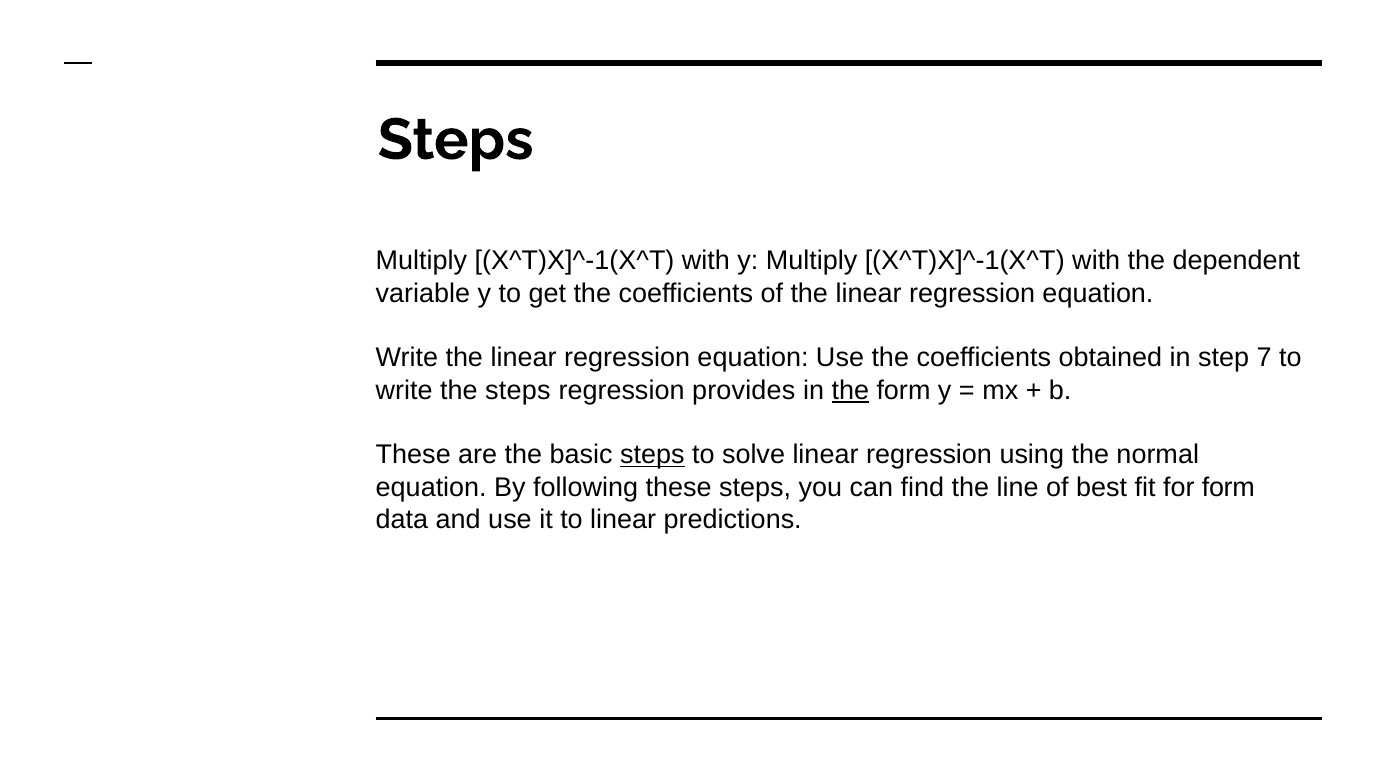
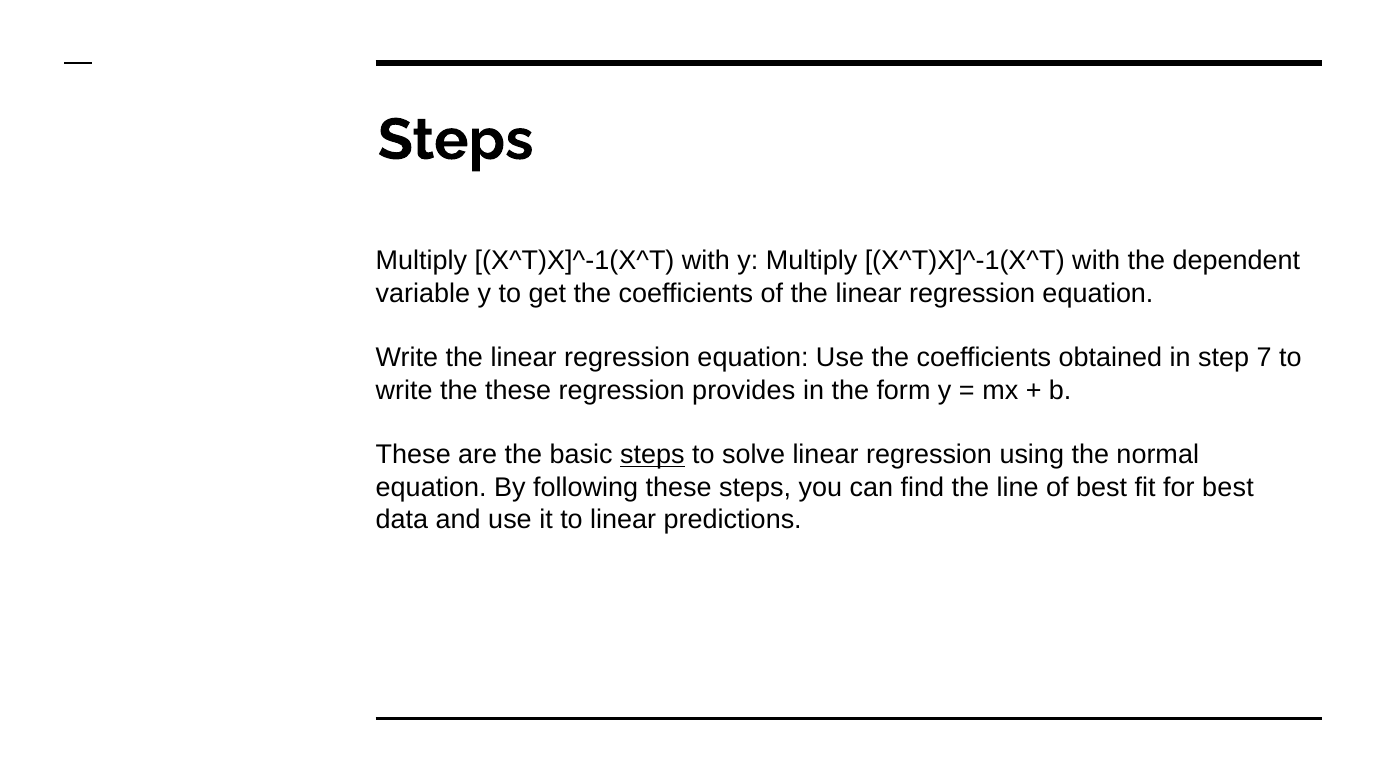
the steps: steps -> these
the at (850, 390) underline: present -> none
for form: form -> best
